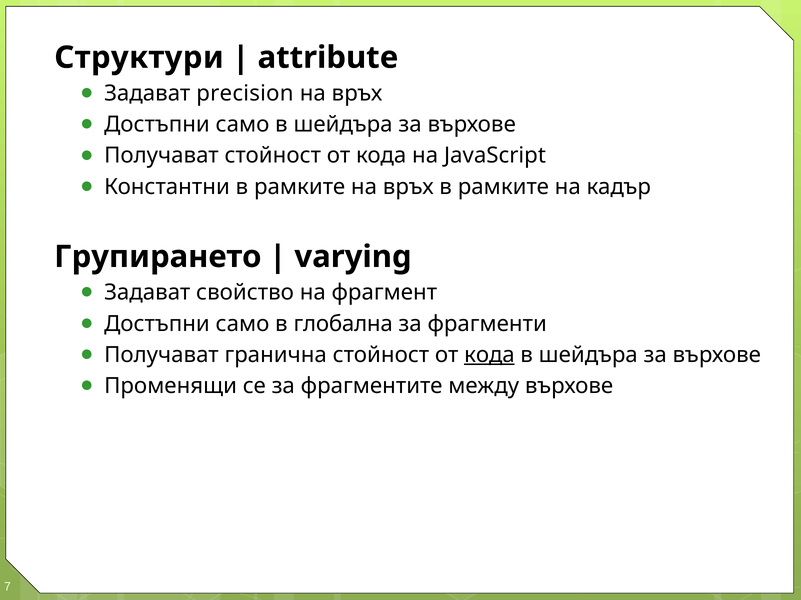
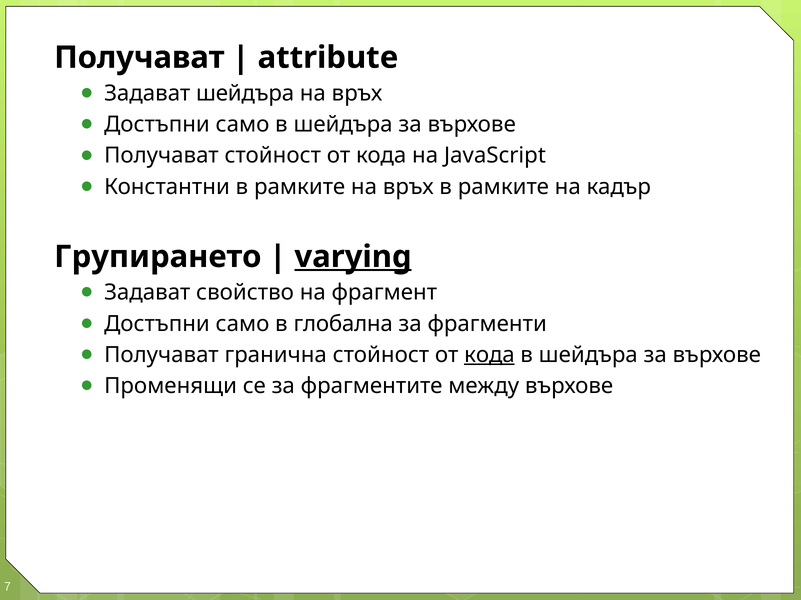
Структури at (139, 58): Структури -> Получават
Задават precision: precision -> шейдъра
varying underline: none -> present
